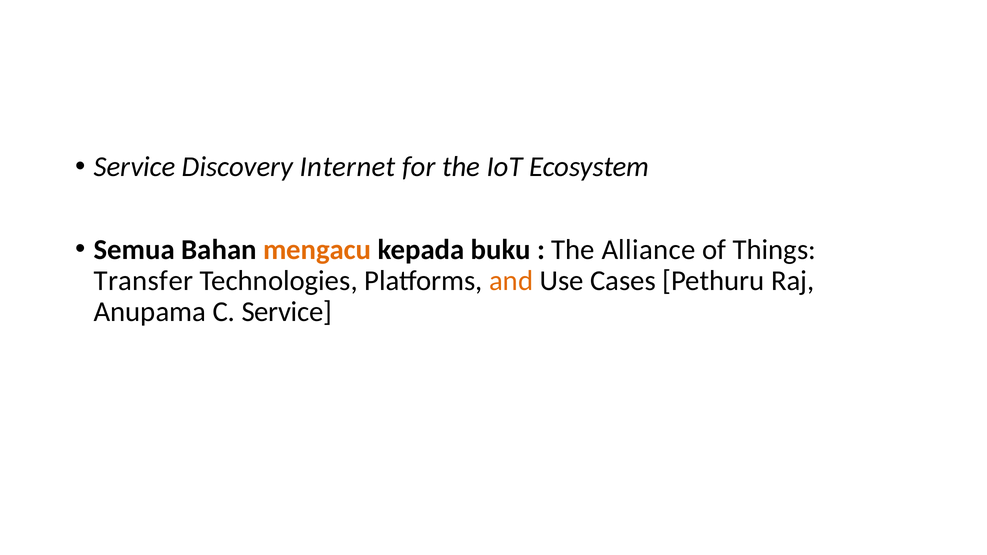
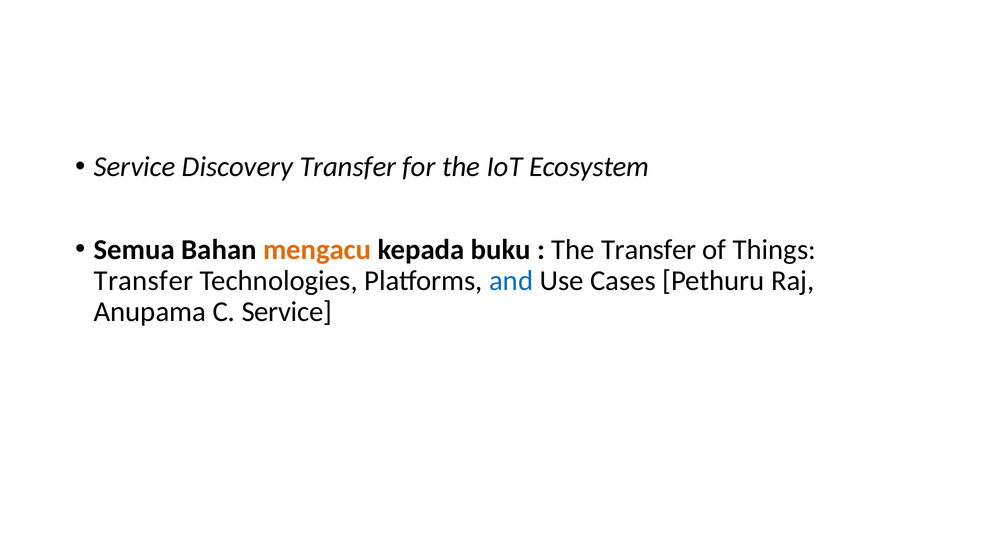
Discovery Internet: Internet -> Transfer
The Alliance: Alliance -> Transfer
and colour: orange -> blue
